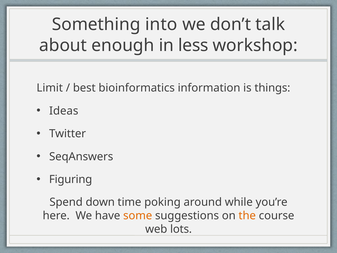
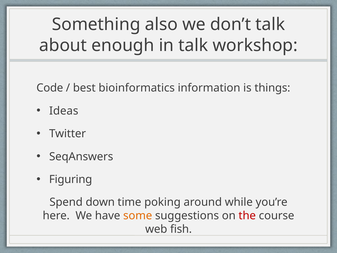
into: into -> also
in less: less -> talk
Limit: Limit -> Code
the colour: orange -> red
lots: lots -> fish
